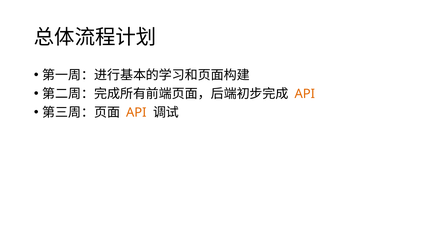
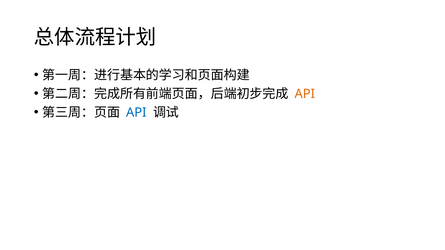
API at (136, 113) colour: orange -> blue
